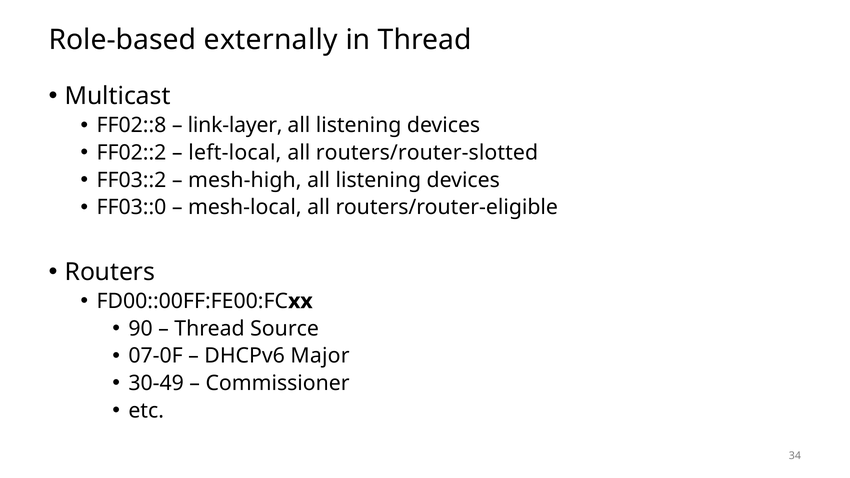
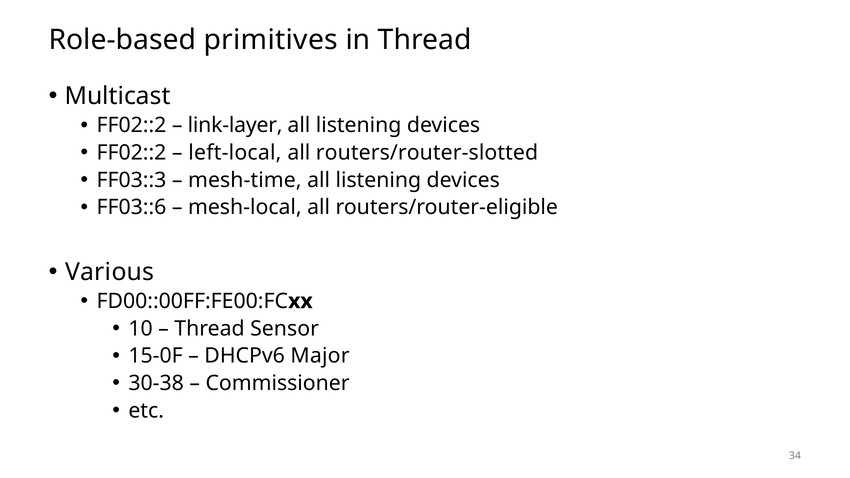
externally: externally -> primitives
FF02::8 at (131, 125): FF02::8 -> FF02::2
FF03::2: FF03::2 -> FF03::3
mesh-high: mesh-high -> mesh-time
FF03::0: FF03::0 -> FF03::6
Routers: Routers -> Various
90: 90 -> 10
Source: Source -> Sensor
07-0F: 07-0F -> 15-0F
30-49: 30-49 -> 30-38
